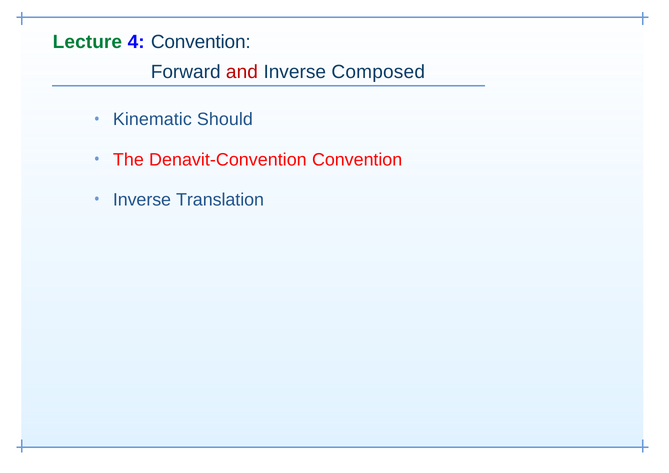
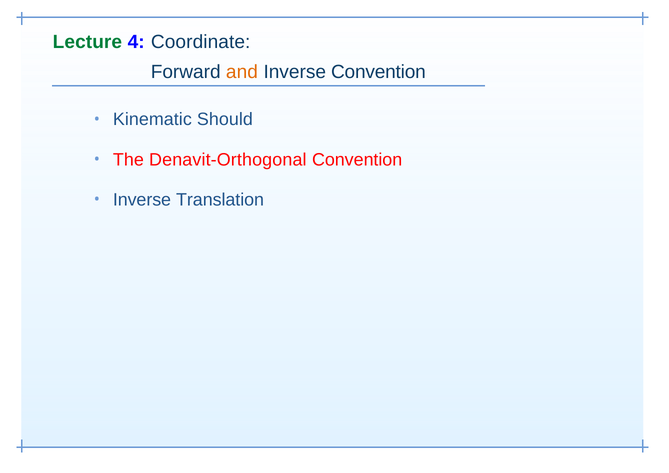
4 Convention: Convention -> Coordinate
and colour: red -> orange
Inverse Composed: Composed -> Convention
Denavit-Convention: Denavit-Convention -> Denavit-Orthogonal
